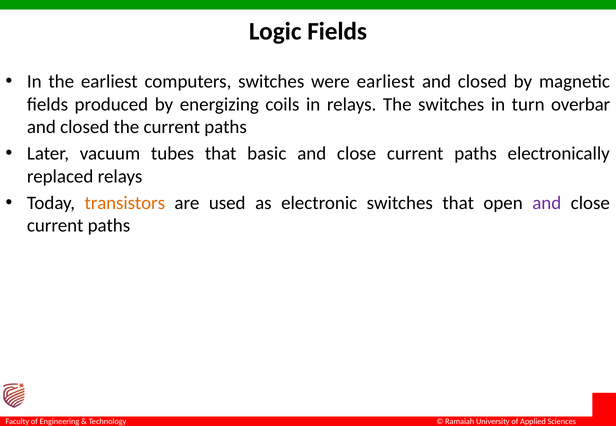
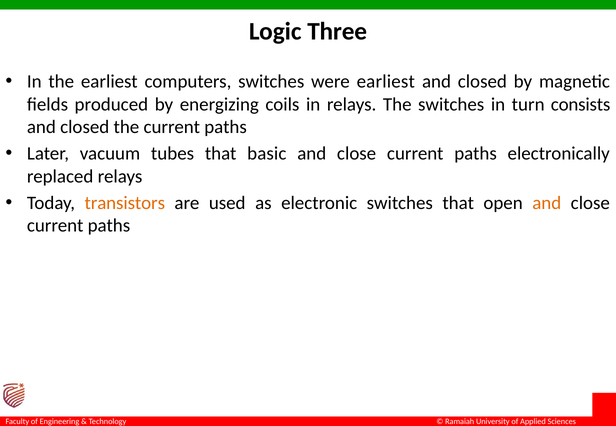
Logic Fields: Fields -> Three
overbar: overbar -> consists
and at (547, 203) colour: purple -> orange
